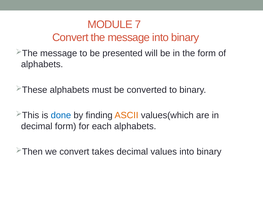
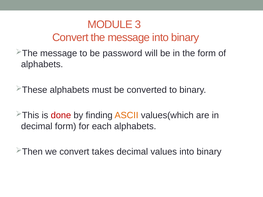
7: 7 -> 3
presented: presented -> password
done colour: blue -> red
